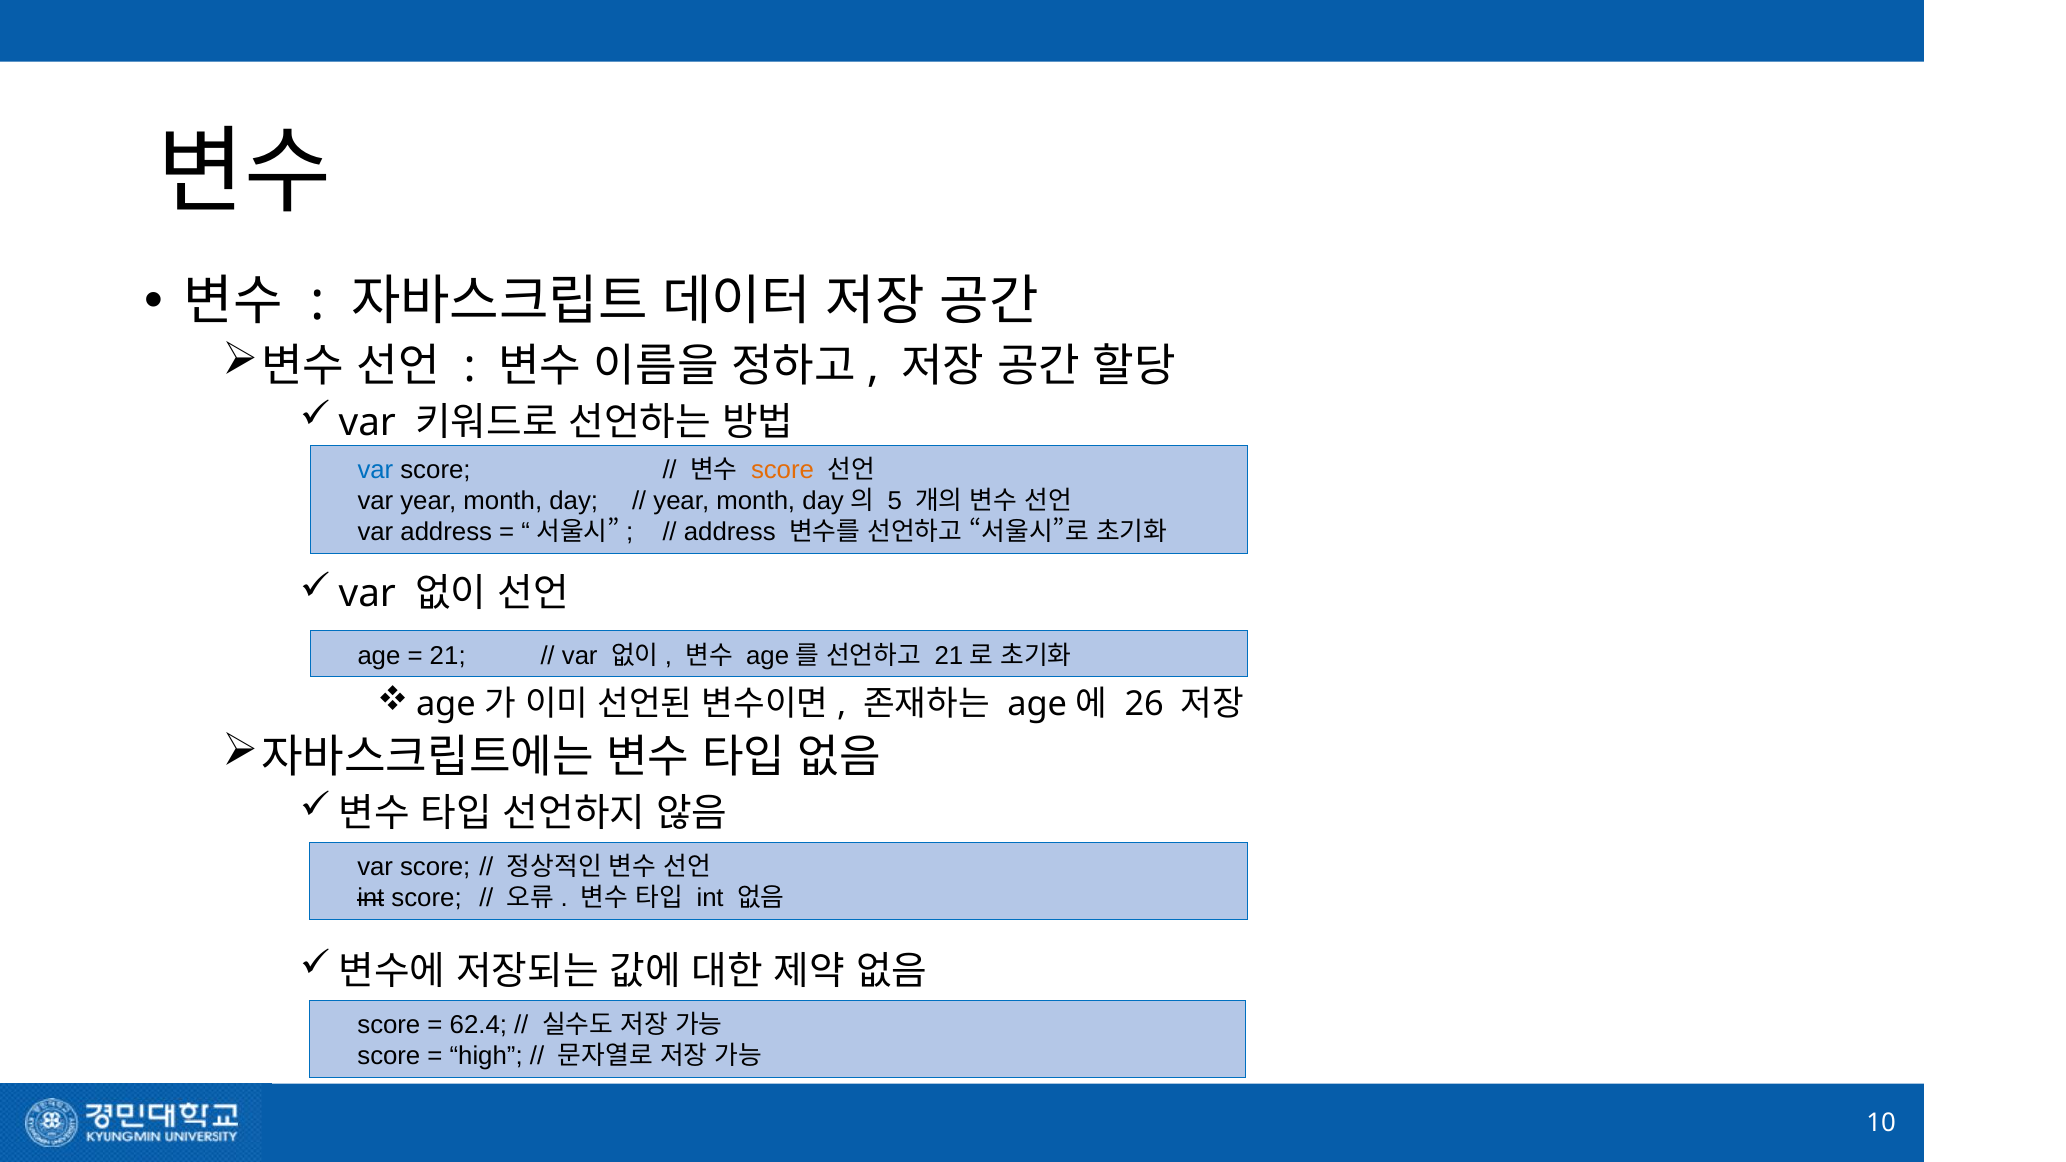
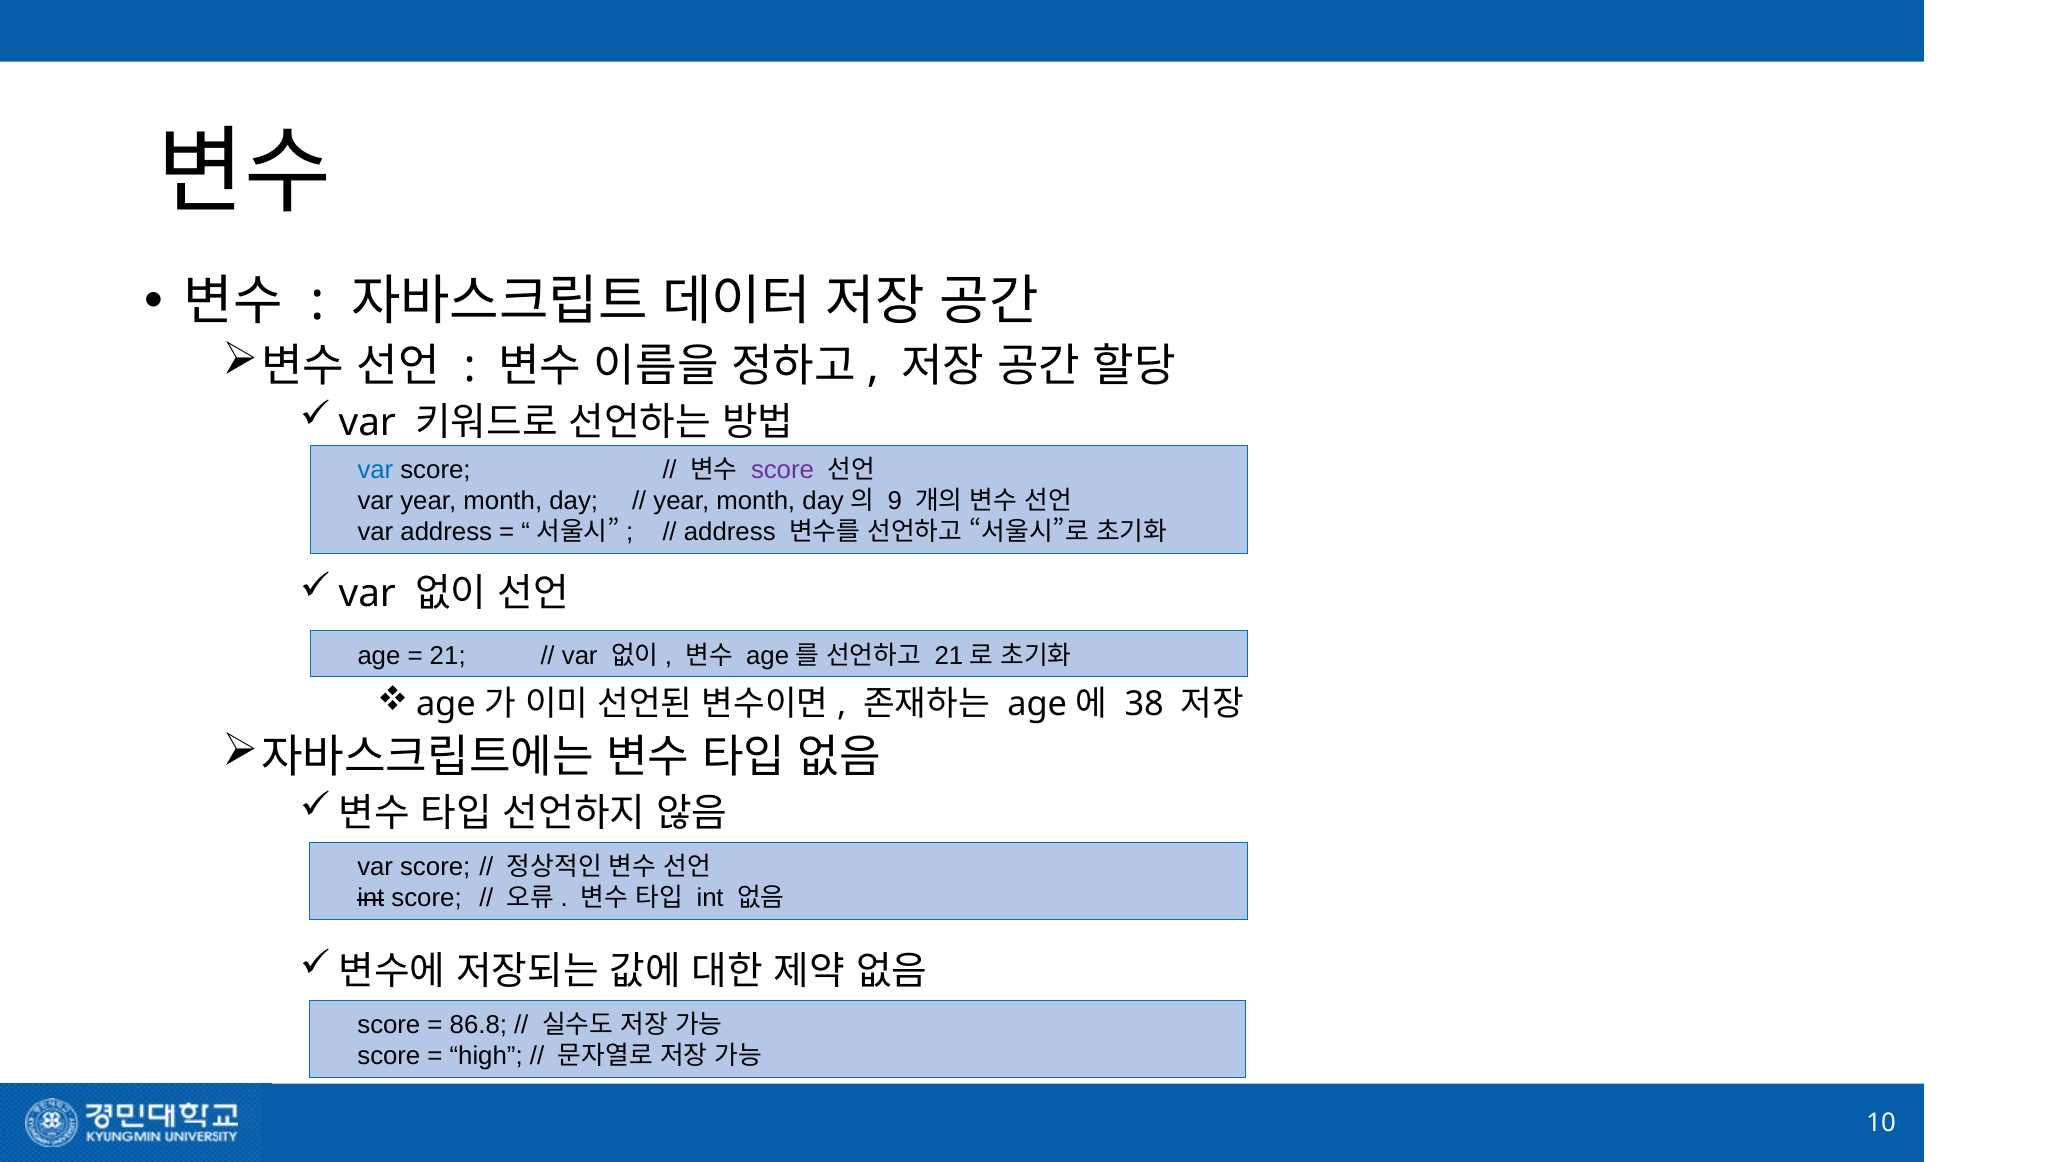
score at (782, 470) colour: orange -> purple
5: 5 -> 9
26: 26 -> 38
62.4: 62.4 -> 86.8
